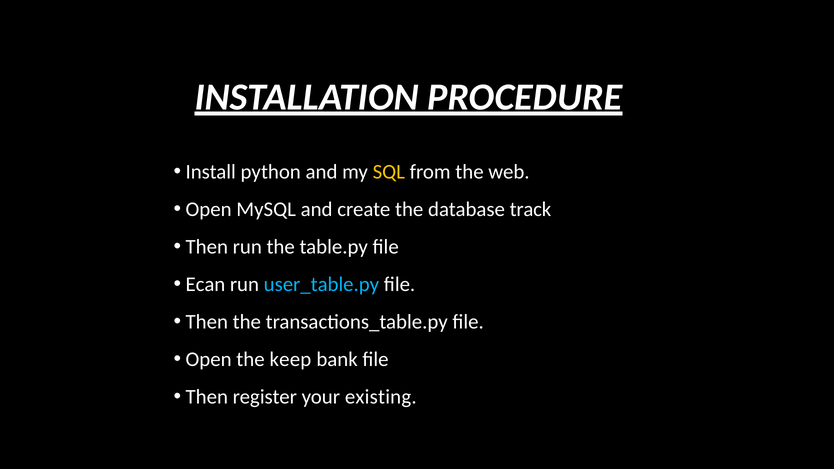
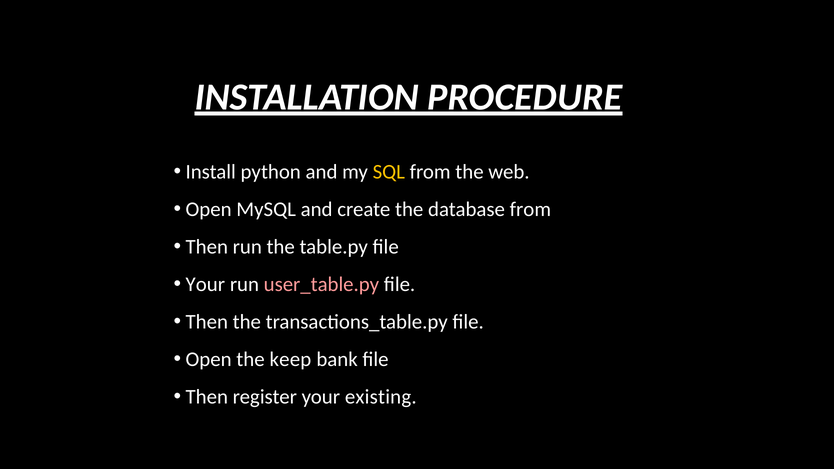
database track: track -> from
Ecan at (205, 285): Ecan -> Your
user_table.py colour: light blue -> pink
